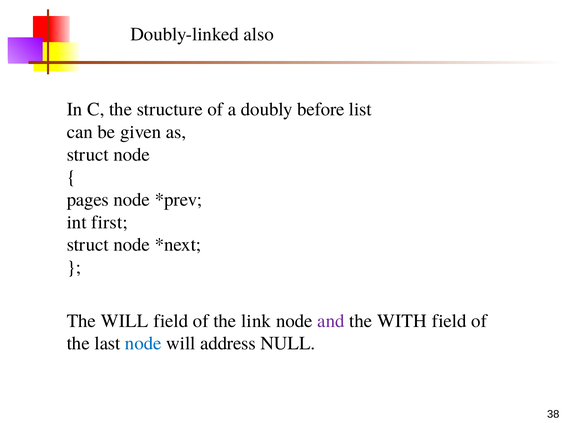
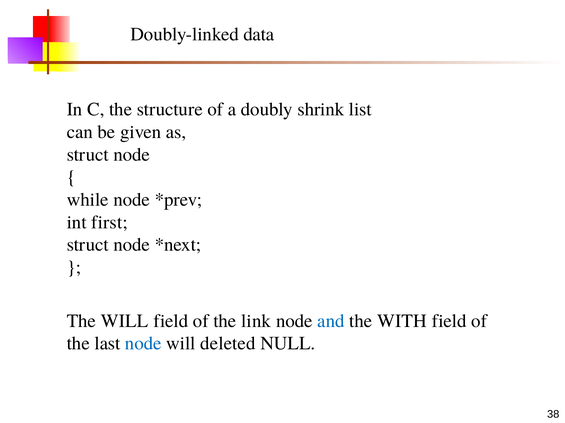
also: also -> data
before: before -> shrink
pages: pages -> while
and colour: purple -> blue
address: address -> deleted
